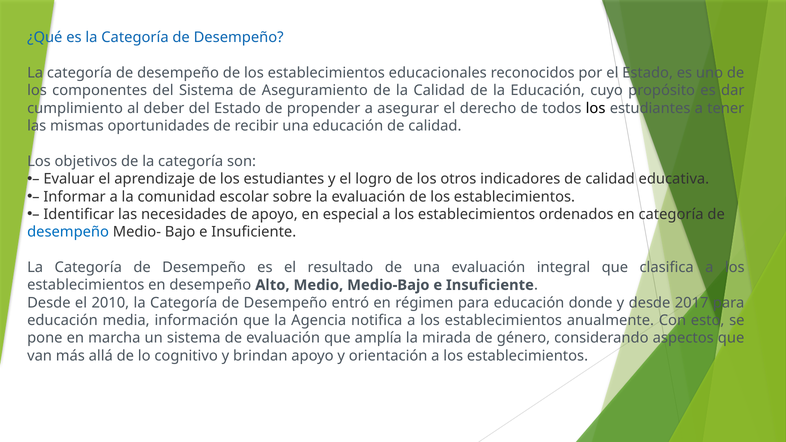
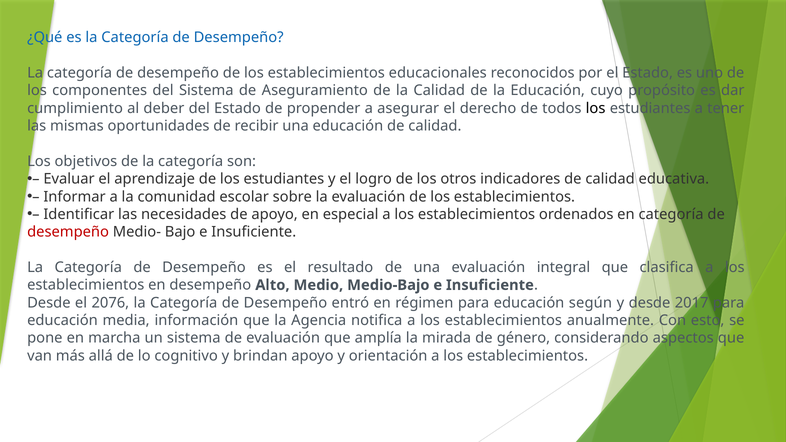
desempeño at (68, 232) colour: blue -> red
2010: 2010 -> 2076
donde: donde -> según
